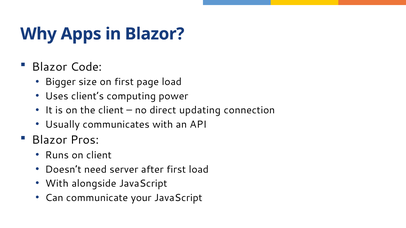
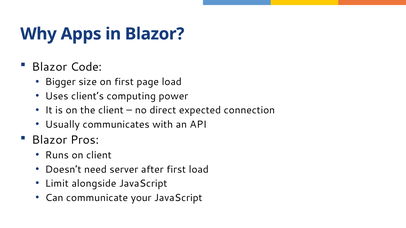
updating: updating -> expected
With at (57, 184): With -> Limit
